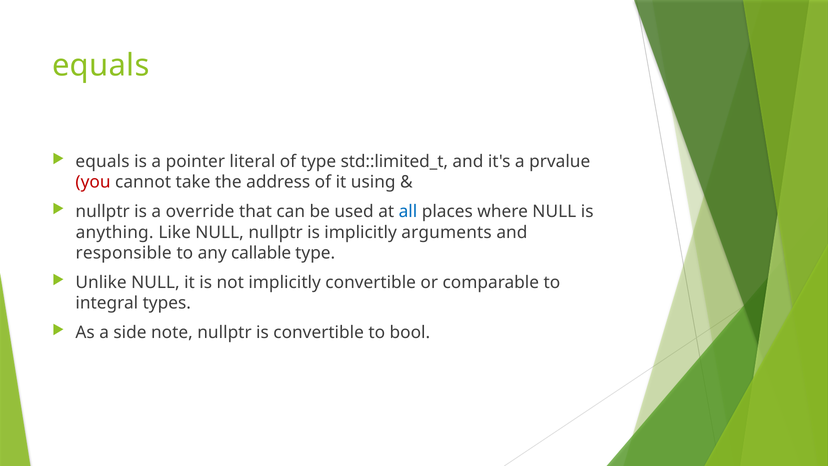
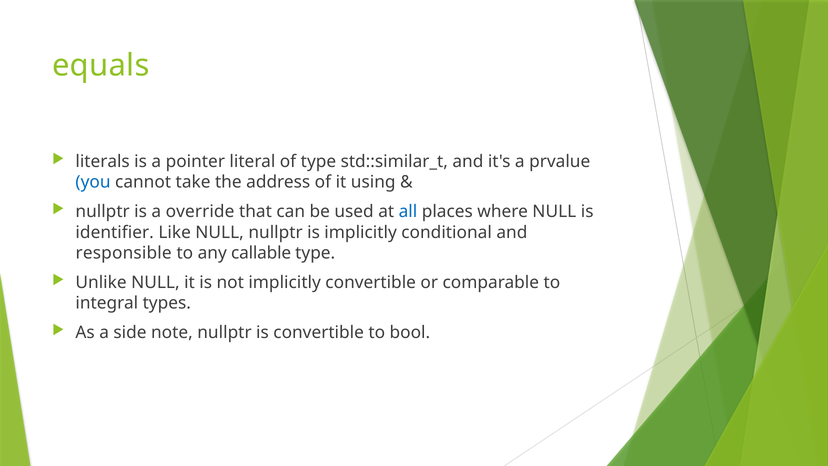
equals at (103, 161): equals -> literals
std::limited_t: std::limited_t -> std::similar_t
you colour: red -> blue
anything: anything -> identifier
arguments: arguments -> conditional
